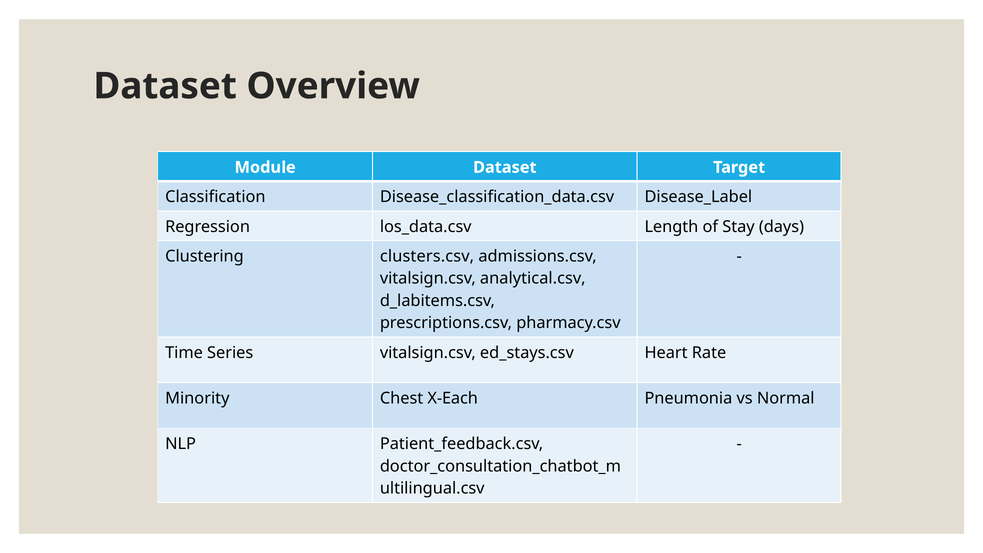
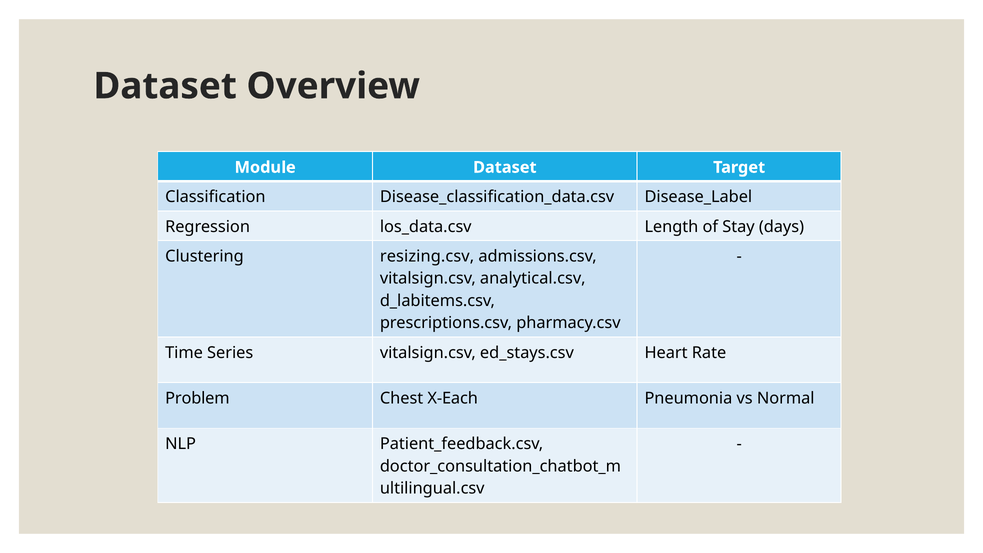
clusters.csv: clusters.csv -> resizing.csv
Minority: Minority -> Problem
